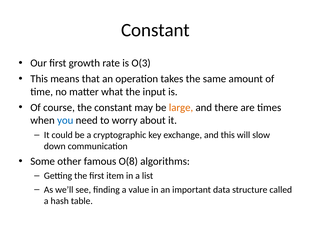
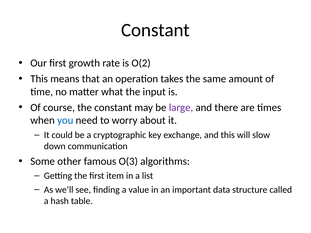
O(3: O(3 -> O(2
large colour: orange -> purple
O(8: O(8 -> O(3
